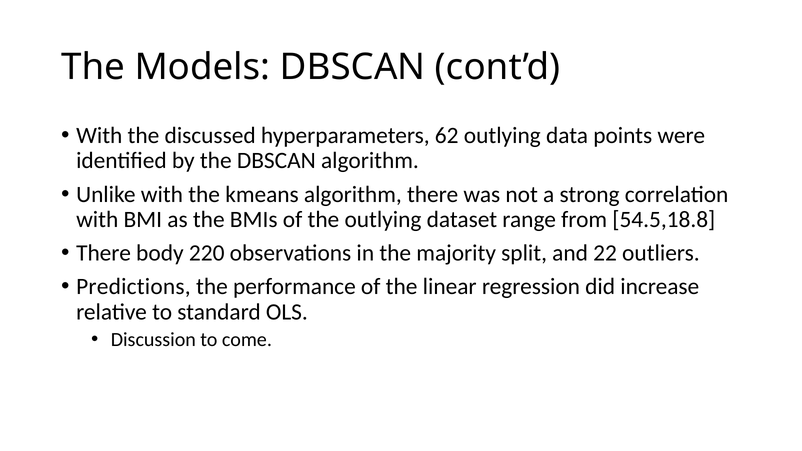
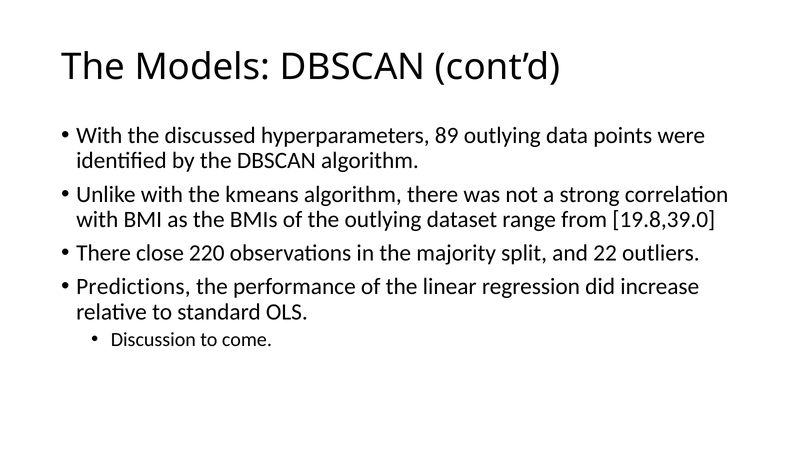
62: 62 -> 89
54.5,18.8: 54.5,18.8 -> 19.8,39.0
body: body -> close
